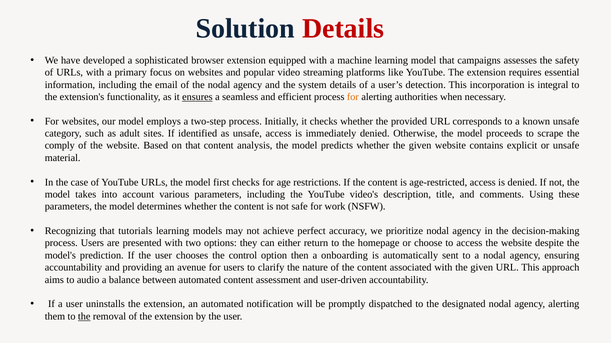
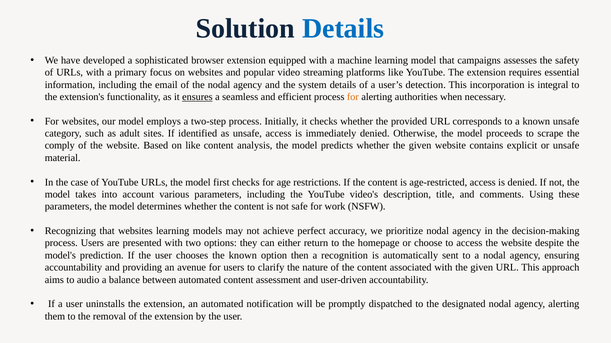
Details at (343, 29) colour: red -> blue
on that: that -> like
that tutorials: tutorials -> websites
the control: control -> known
onboarding: onboarding -> recognition
the at (84, 317) underline: present -> none
